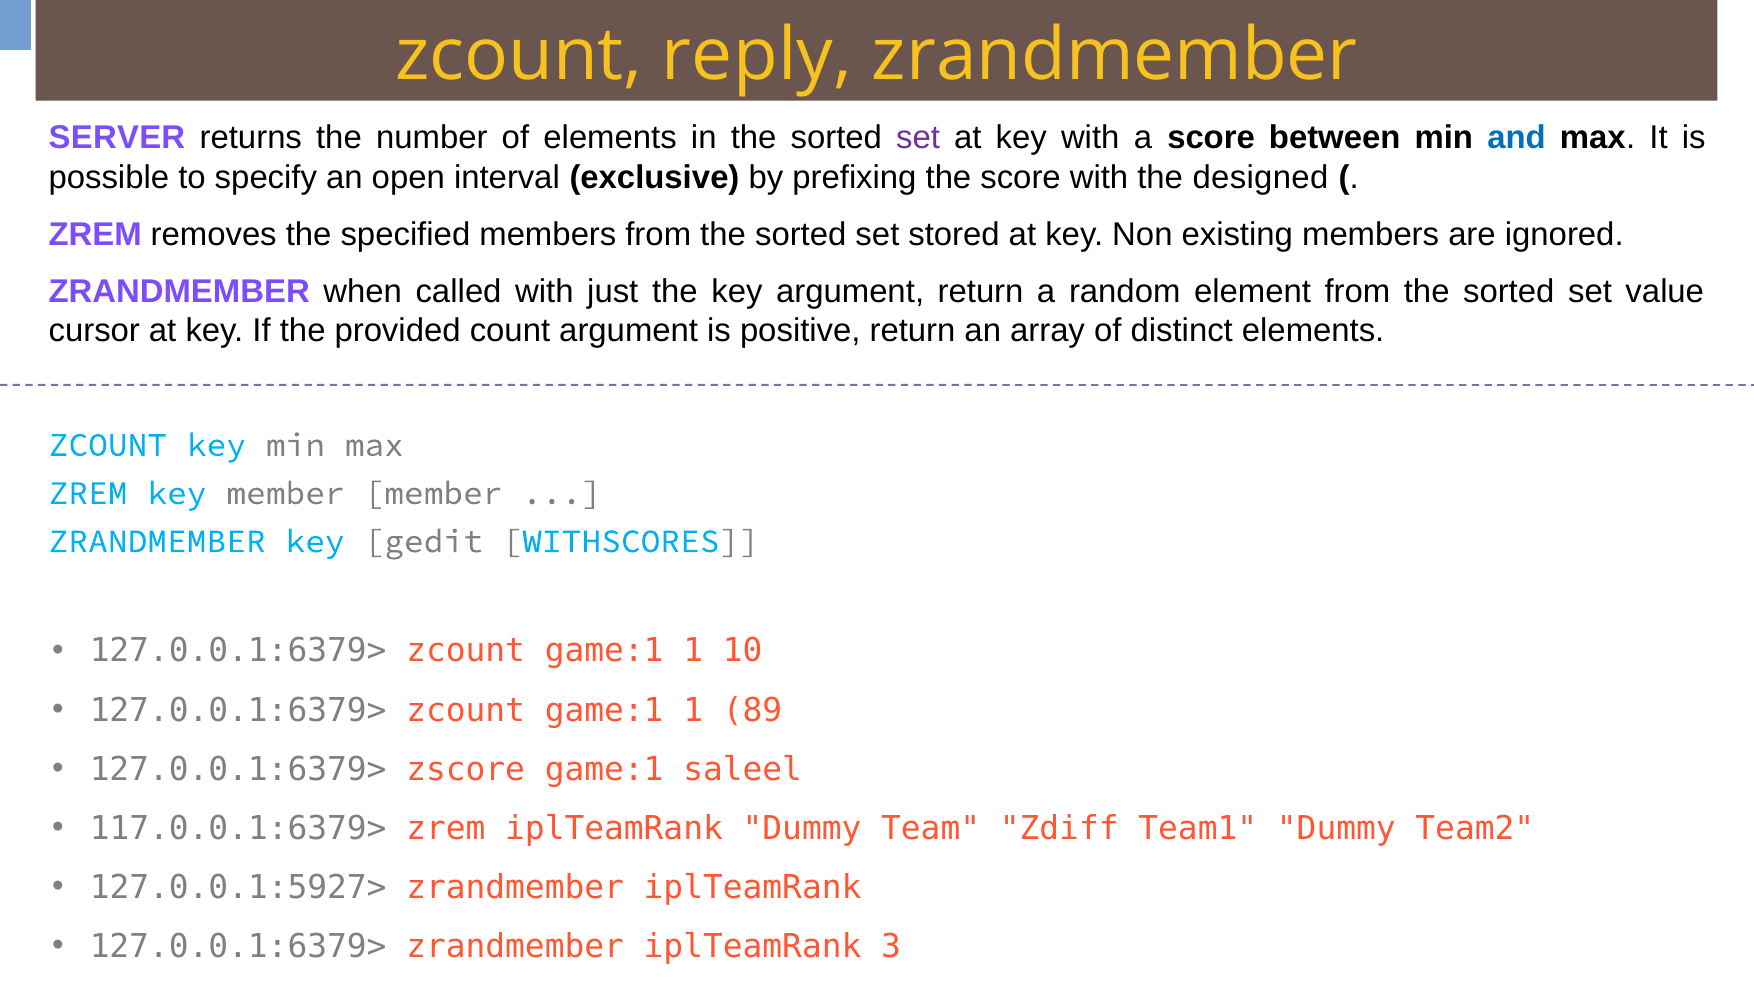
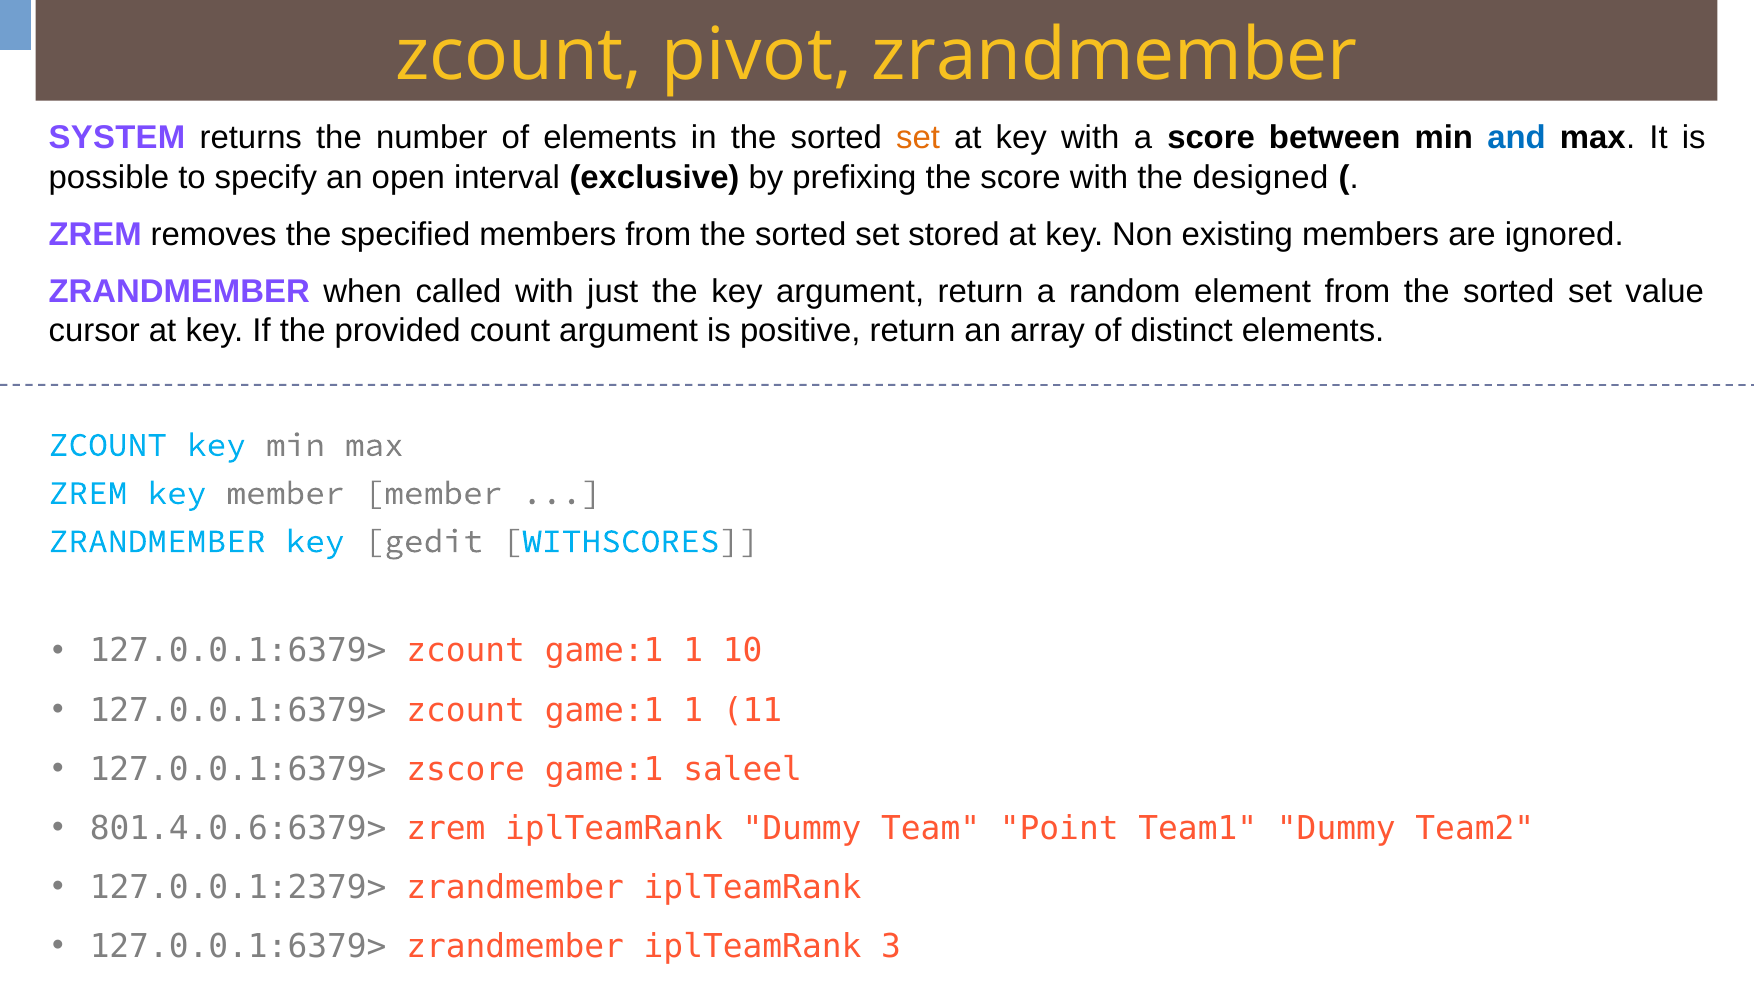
reply: reply -> pivot
SERVER: SERVER -> SYSTEM
set at (918, 138) colour: purple -> orange
89: 89 -> 11
117.0.0.1:6379>: 117.0.0.1:6379> -> 801.4.0.6:6379>
Zdiff: Zdiff -> Point
127.0.0.1:5927>: 127.0.0.1:5927> -> 127.0.0.1:2379>
